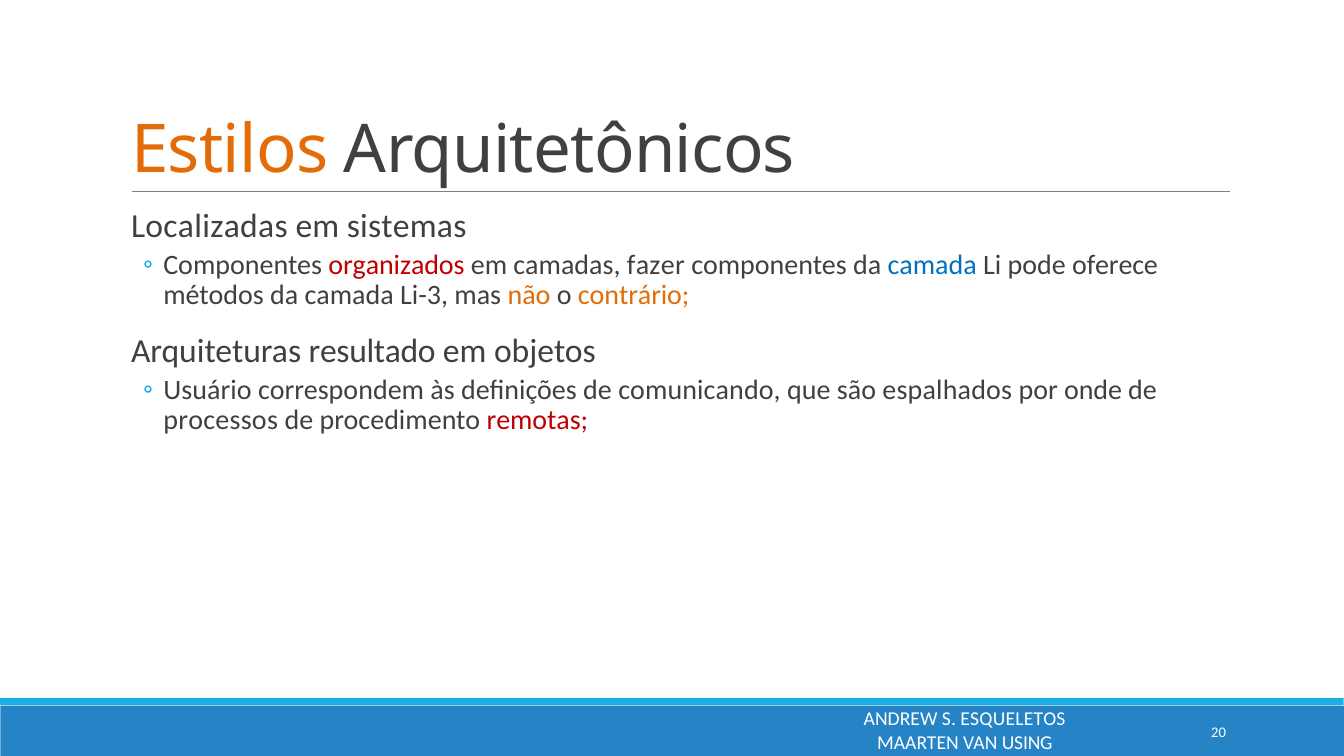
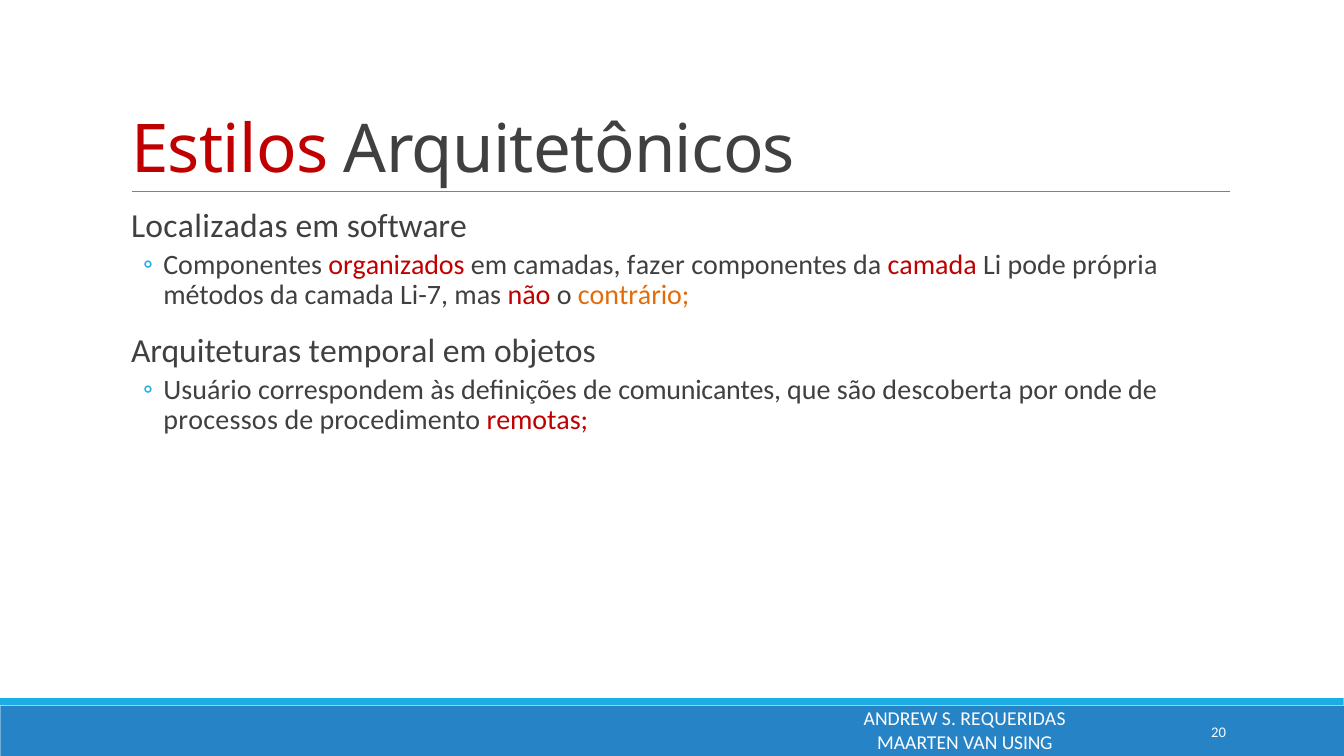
Estilos colour: orange -> red
sistemas: sistemas -> software
camada at (932, 265) colour: blue -> red
oferece: oferece -> própria
Li-3: Li-3 -> Li-7
não colour: orange -> red
resultado: resultado -> temporal
comunicando: comunicando -> comunicantes
espalhados: espalhados -> descoberta
ESQUELETOS: ESQUELETOS -> REQUERIDAS
